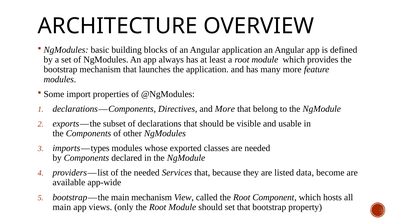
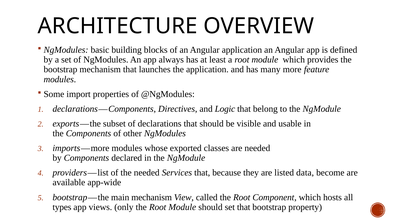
and More: More -> Logic
types at (100, 148): types -> more
main at (62, 207): main -> types
